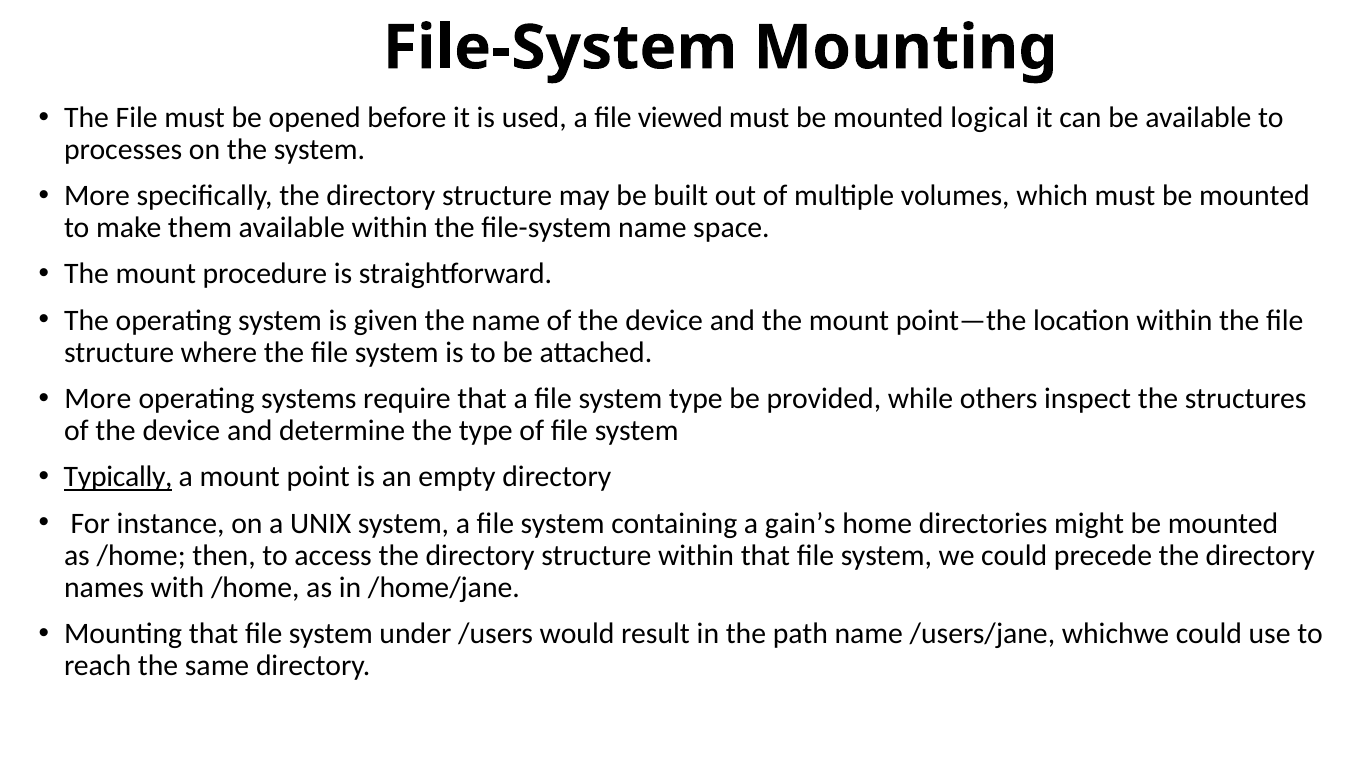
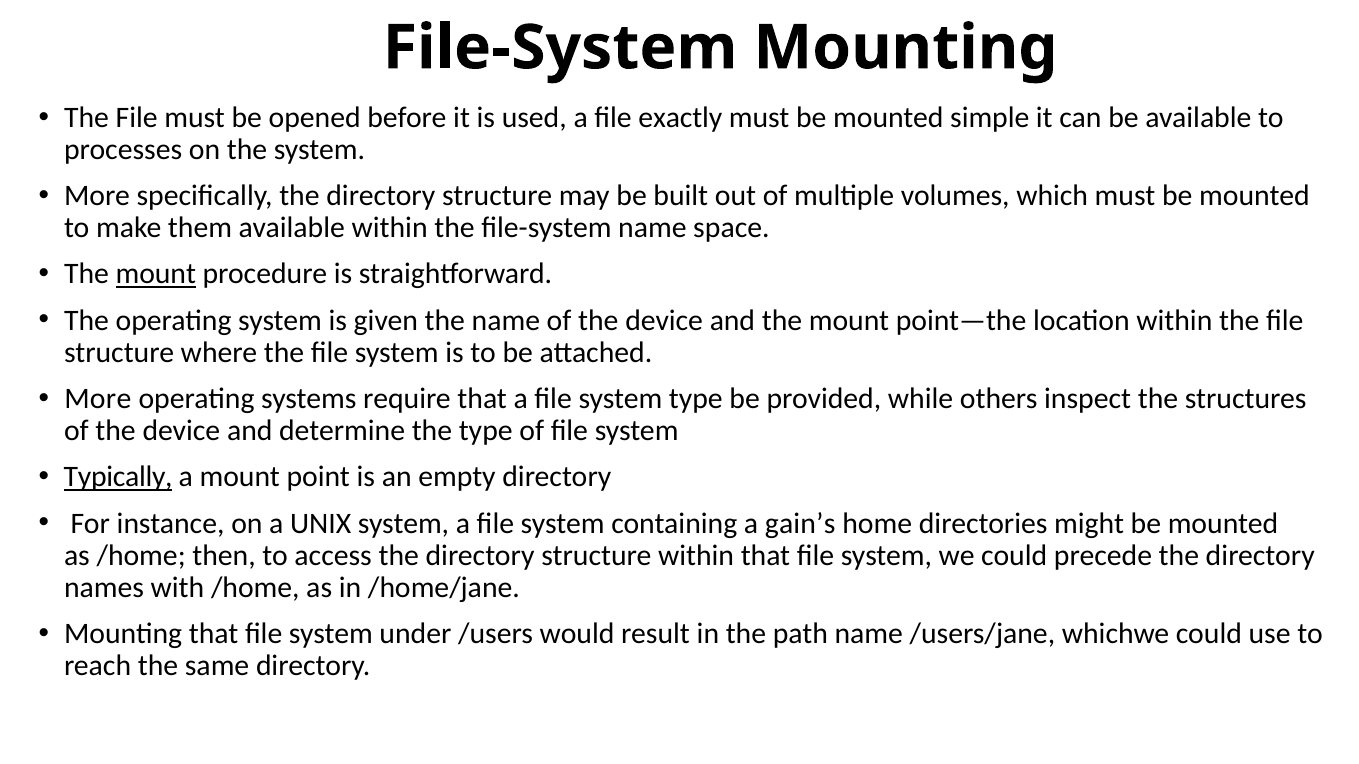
viewed: viewed -> exactly
logical: logical -> simple
mount at (156, 274) underline: none -> present
